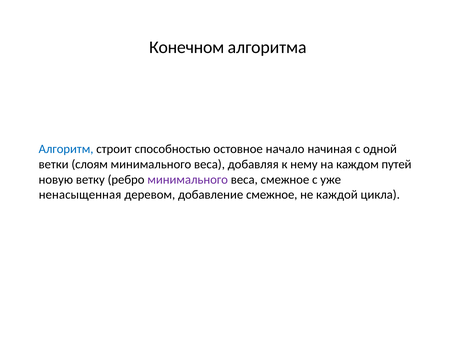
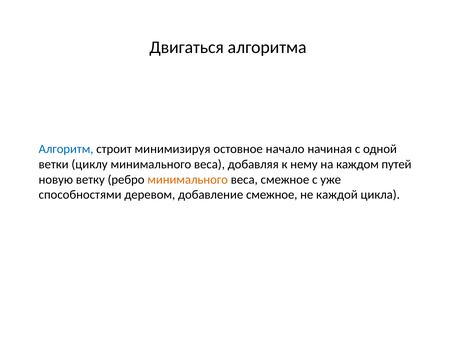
Конечном: Конечном -> Двигаться
способностью: способностью -> минимизируя
слоям: слоям -> циклу
минимального at (188, 179) colour: purple -> orange
ненасыщенная: ненасыщенная -> способностями
